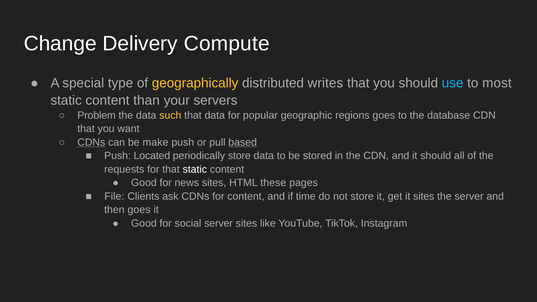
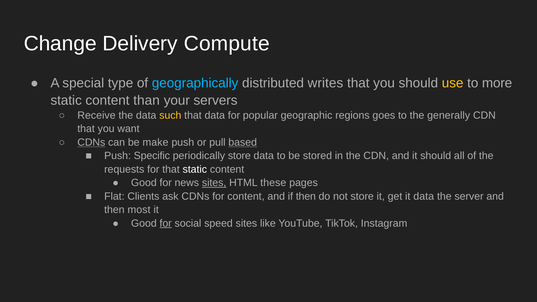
geographically colour: yellow -> light blue
use colour: light blue -> yellow
most: most -> more
Problem: Problem -> Receive
database: database -> generally
Located: Located -> Specific
sites at (214, 183) underline: none -> present
File: File -> Flat
if time: time -> then
it sites: sites -> data
then goes: goes -> most
for at (166, 223) underline: none -> present
social server: server -> speed
